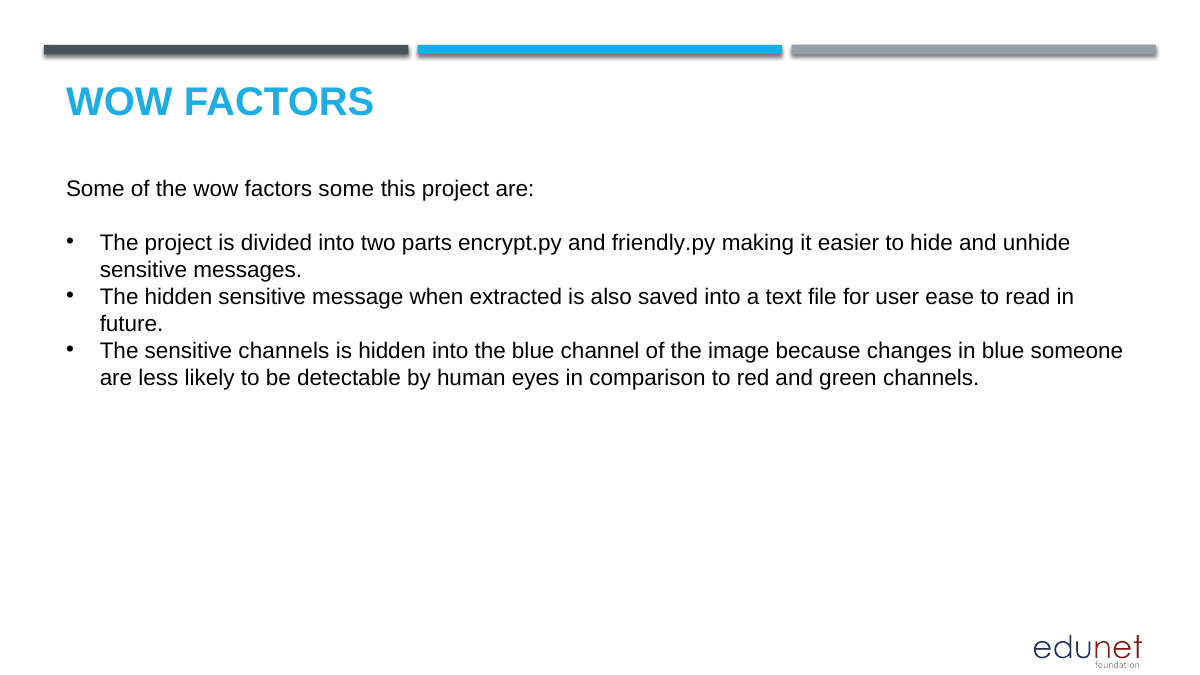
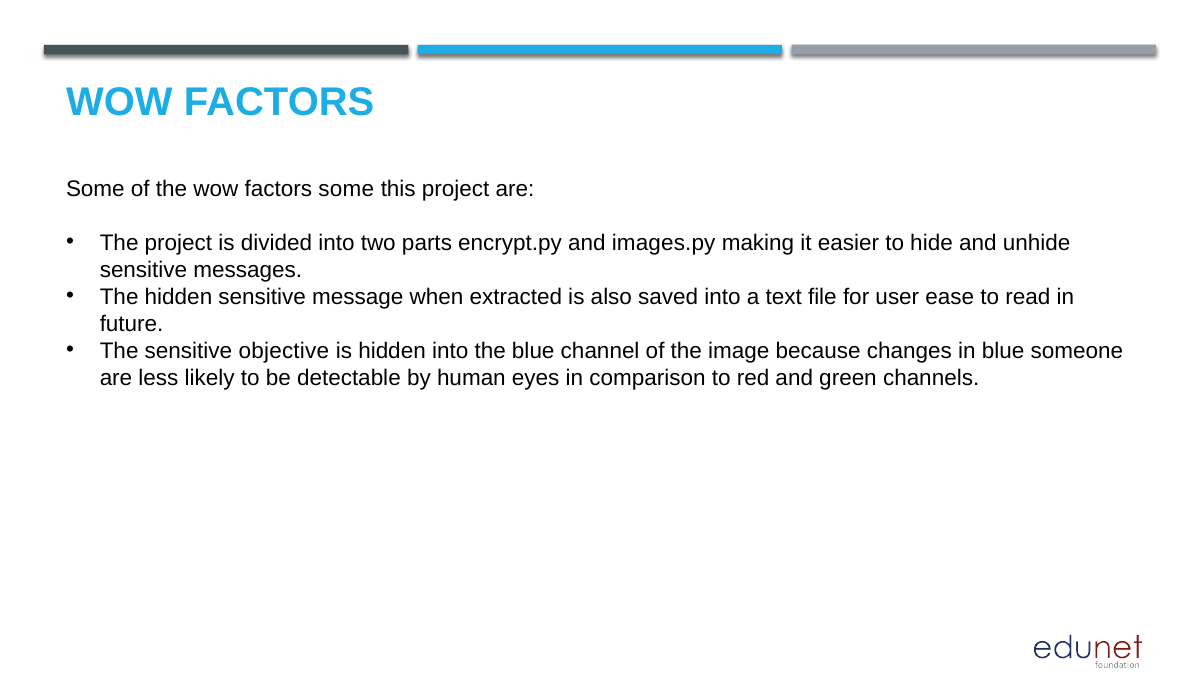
friendly.py: friendly.py -> images.py
sensitive channels: channels -> objective
